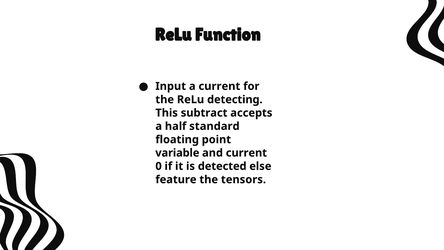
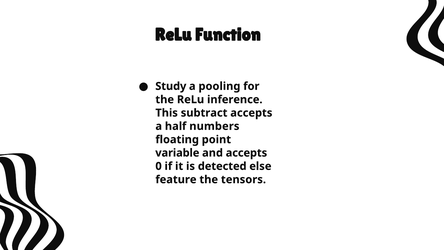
Input: Input -> Study
a current: current -> pooling
detecting: detecting -> inference
standard: standard -> numbers
and current: current -> accepts
